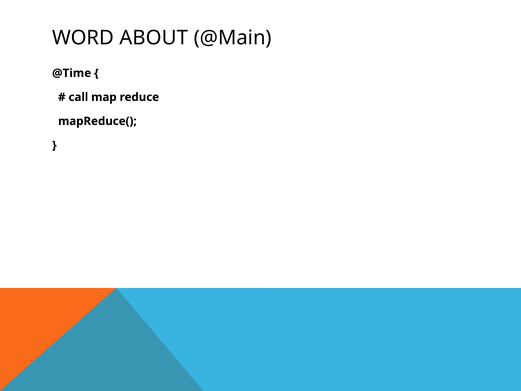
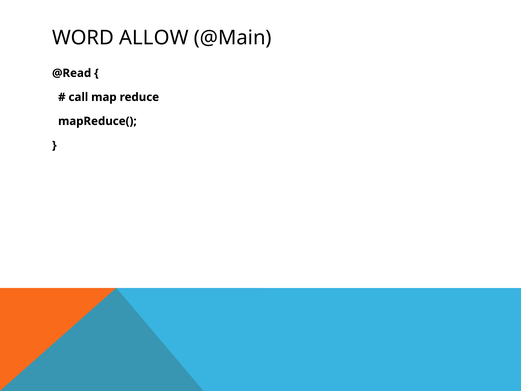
ABOUT: ABOUT -> ALLOW
@Time: @Time -> @Read
